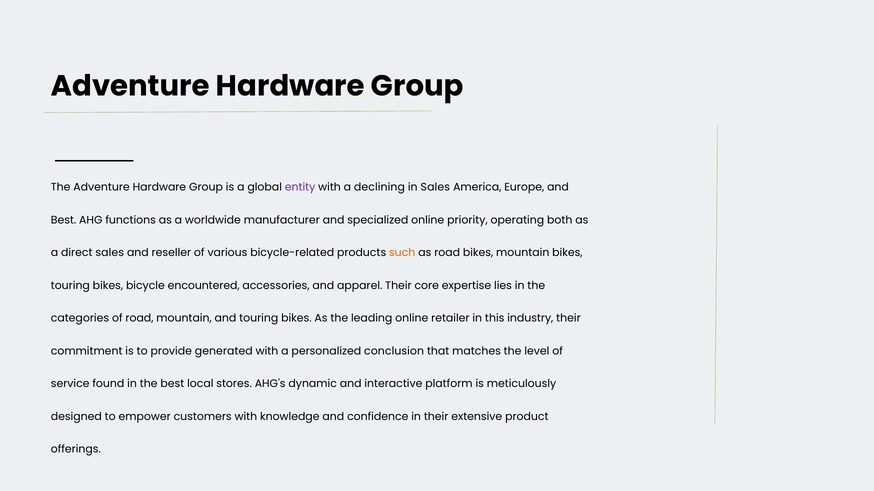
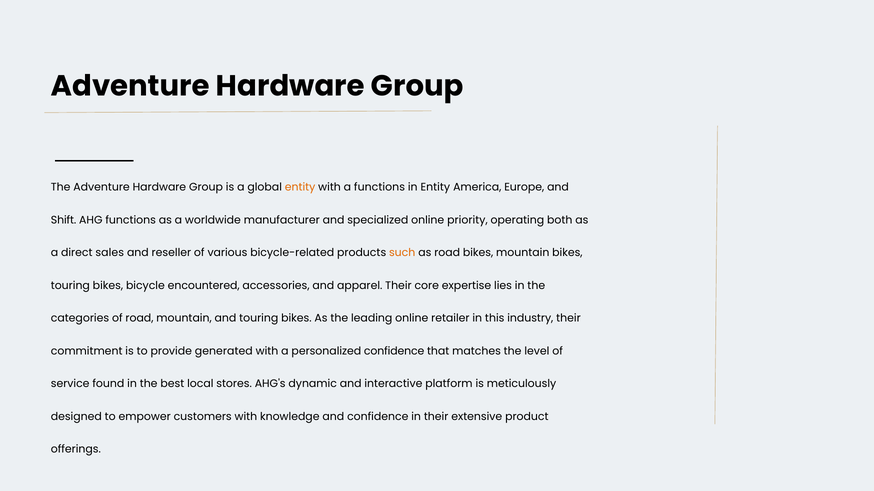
entity at (300, 188) colour: purple -> orange
a declining: declining -> functions
in Sales: Sales -> Entity
Best at (64, 220): Best -> Shift
personalized conclusion: conclusion -> confidence
